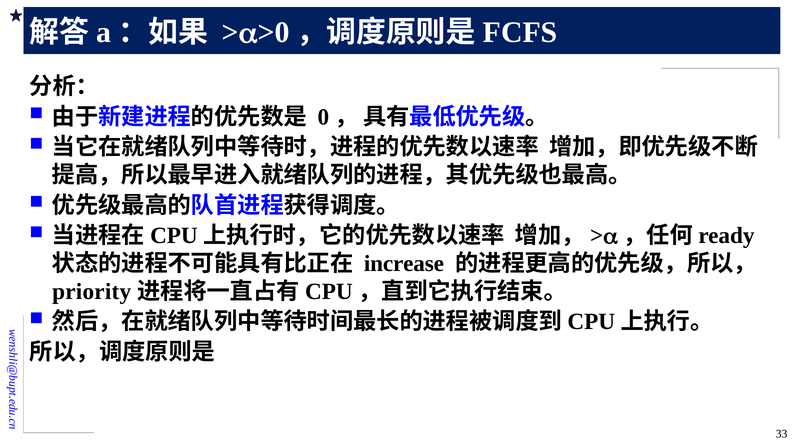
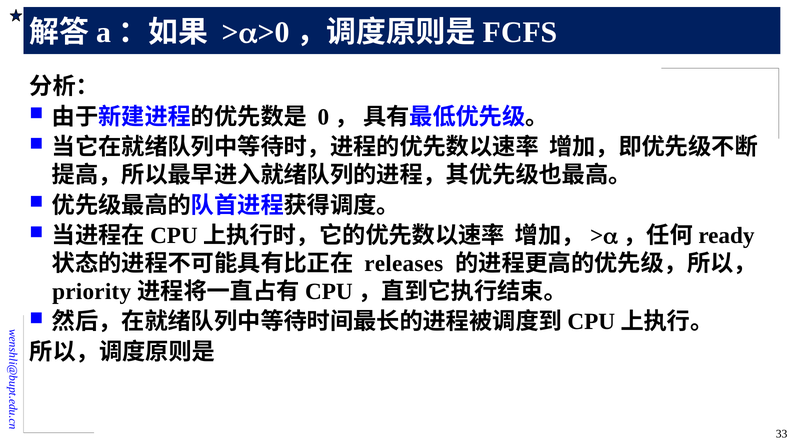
increase: increase -> releases
